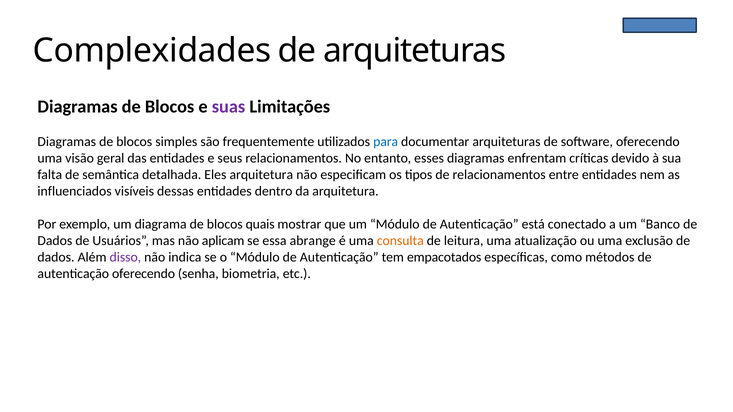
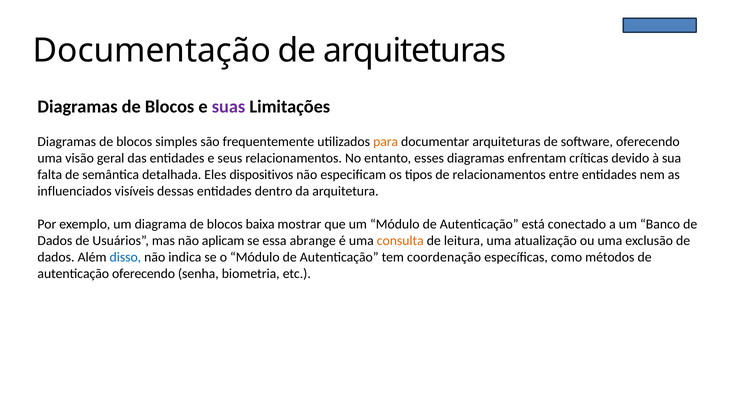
Complexidades: Complexidades -> Documentação
para colour: blue -> orange
Eles arquitetura: arquitetura -> dispositivos
quais: quais -> baixa
disso colour: purple -> blue
empacotados: empacotados -> coordenação
